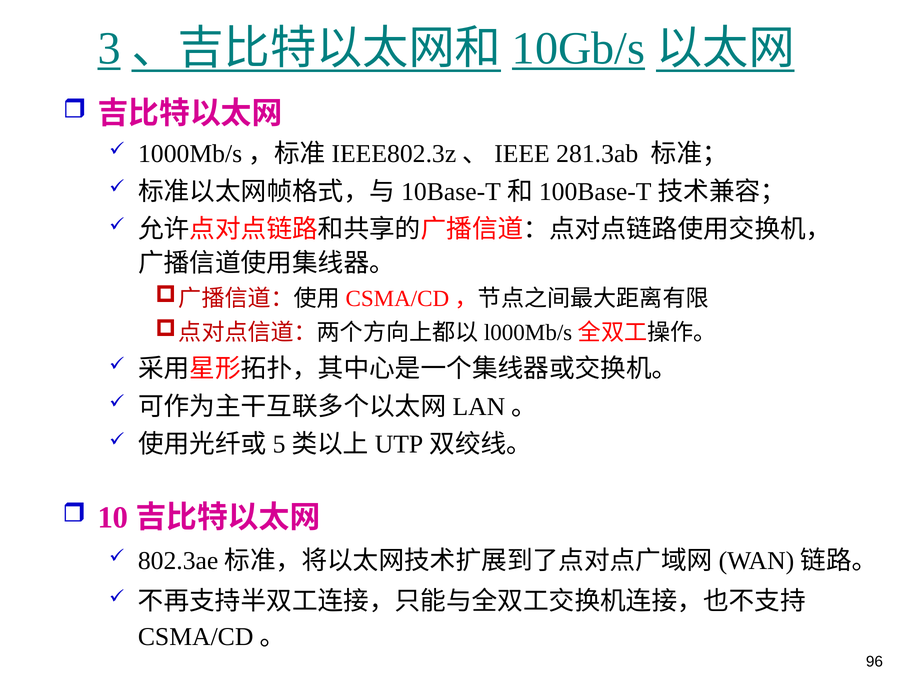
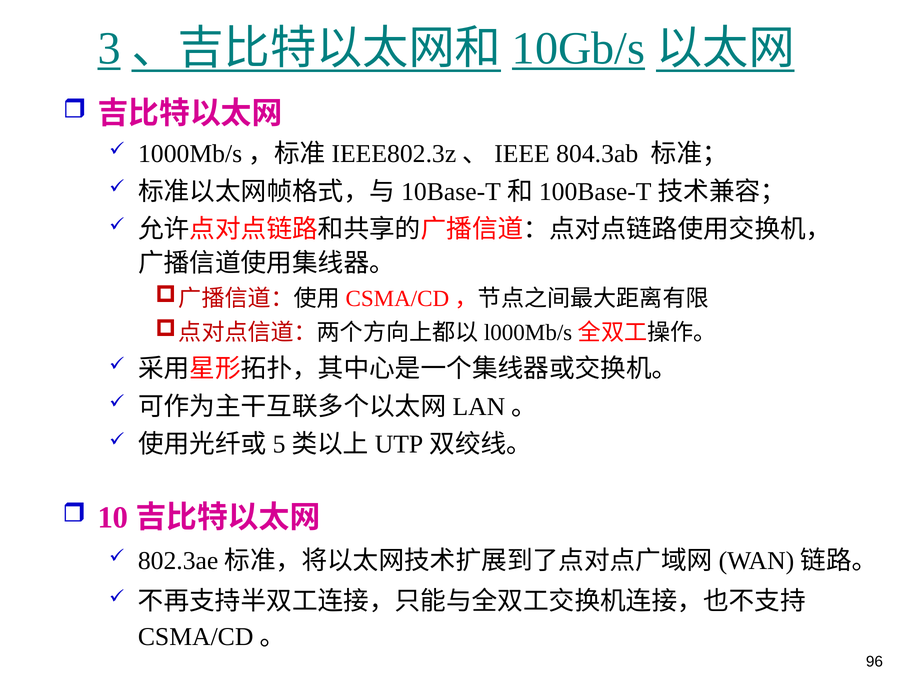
281.3ab: 281.3ab -> 804.3ab
